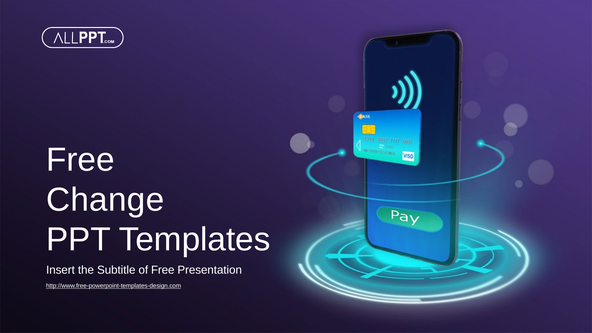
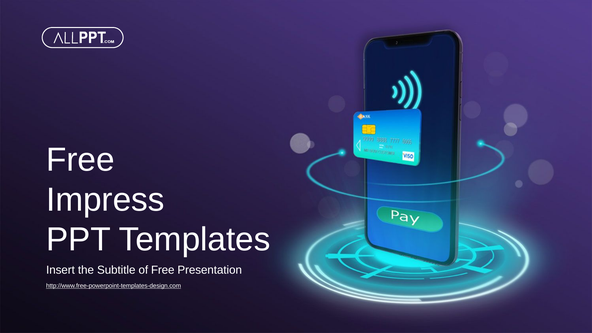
Change: Change -> Impress
